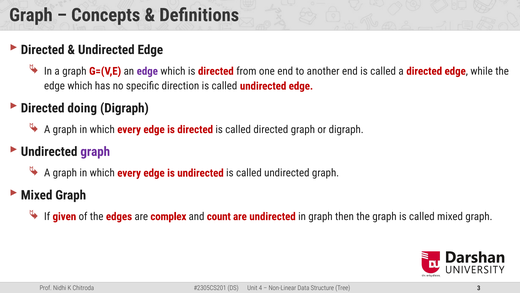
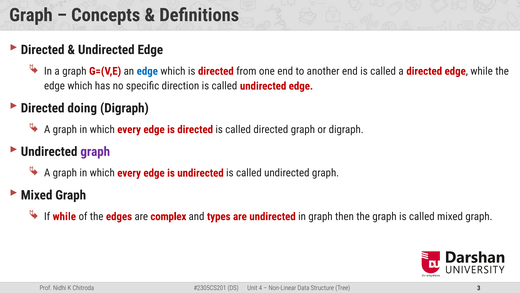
edge at (147, 71) colour: purple -> blue
If given: given -> while
count: count -> types
